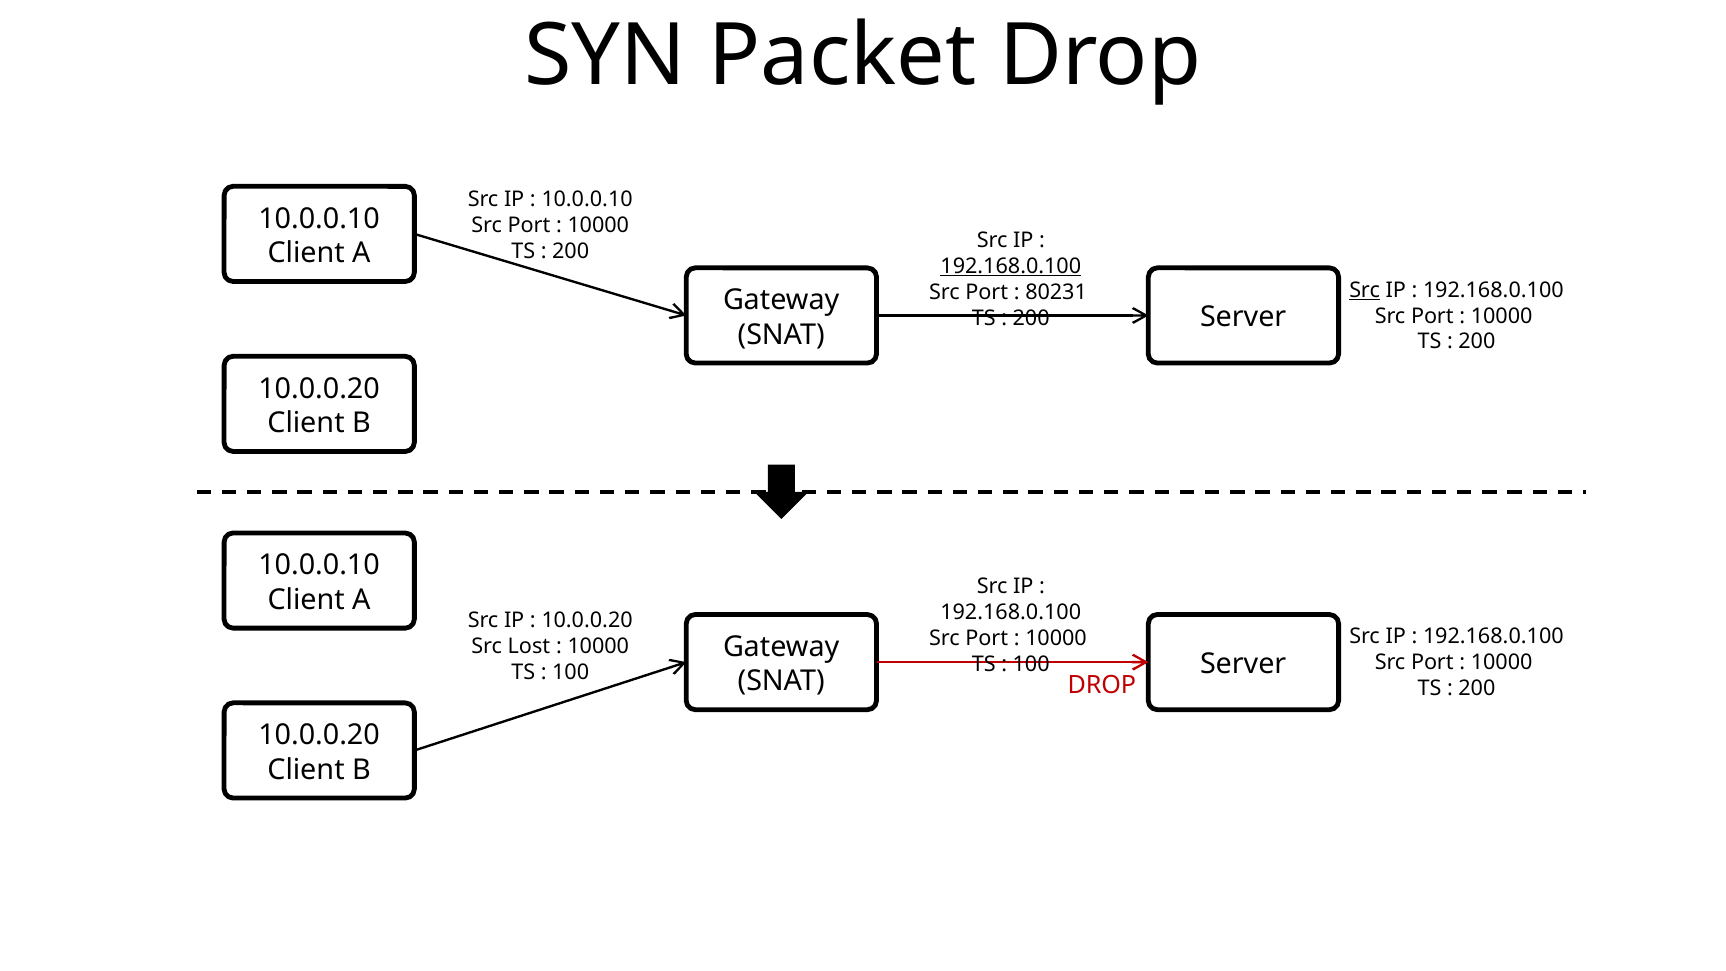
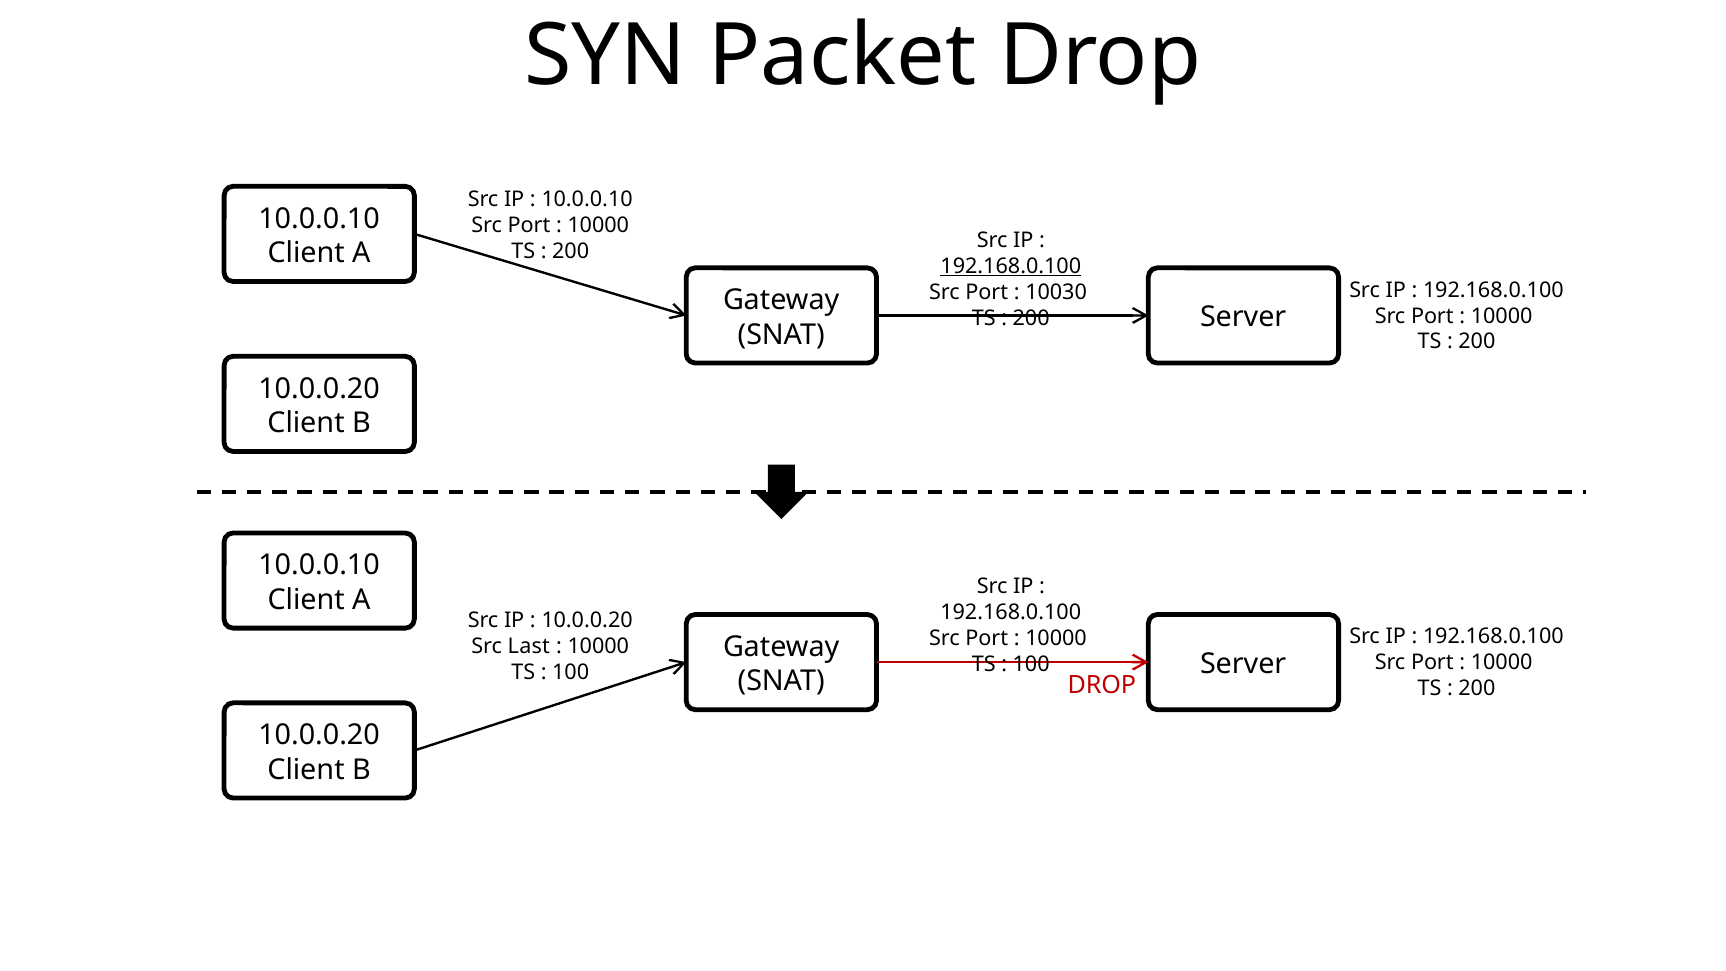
Src at (1365, 290) underline: present -> none
80231: 80231 -> 10030
Lost: Lost -> Last
